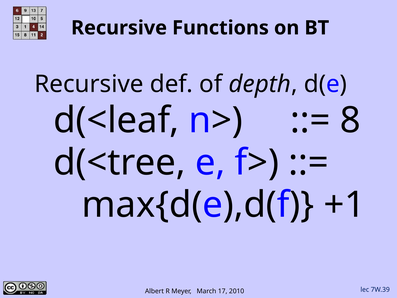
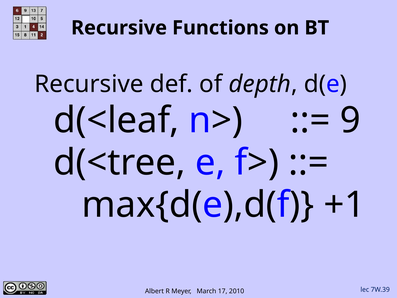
8: 8 -> 9
